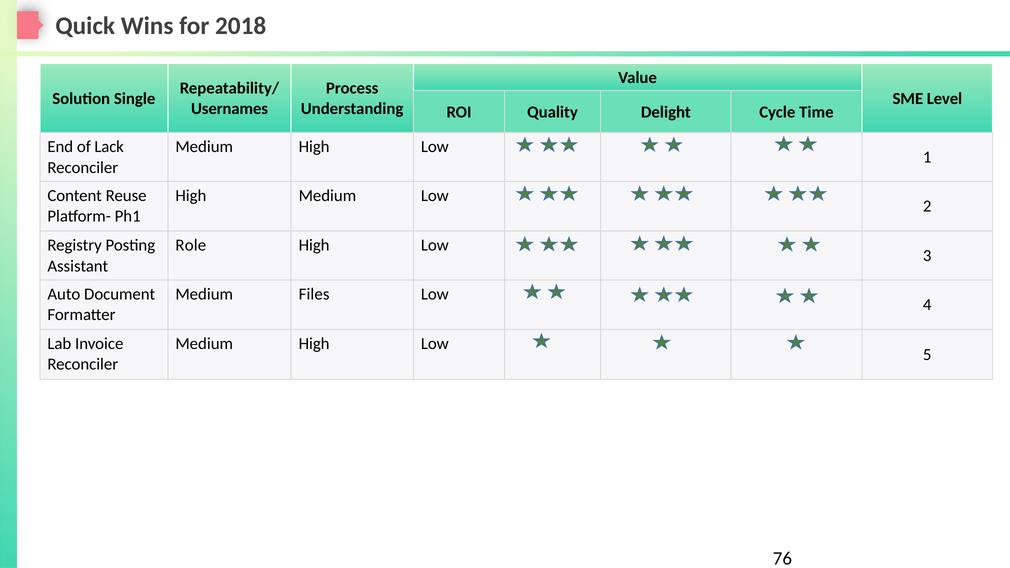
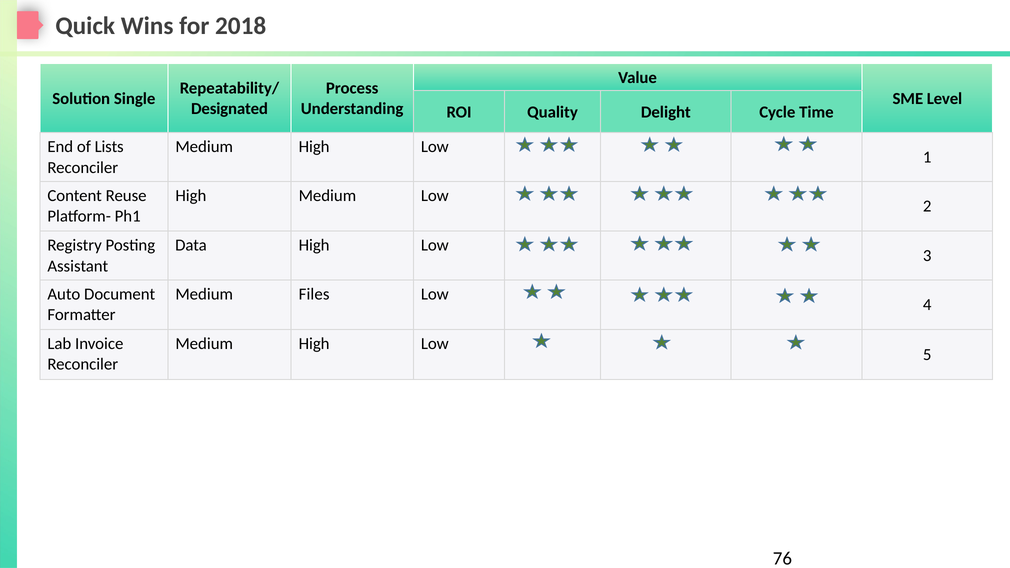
Usernames: Usernames -> Designated
Lack: Lack -> Lists
Role: Role -> Data
